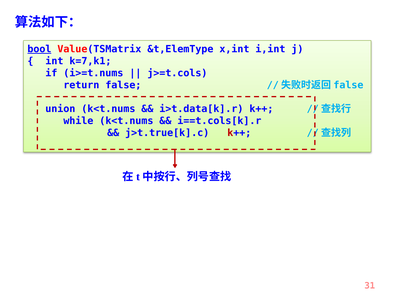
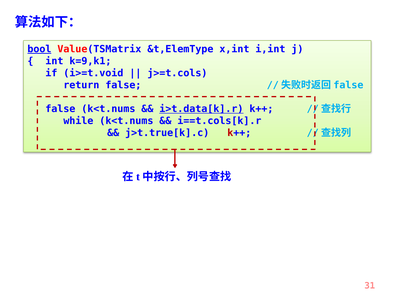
k=7,k1: k=7,k1 -> k=9,k1
i>=t.nums: i>=t.nums -> i>=t.void
union at (60, 109): union -> false
i>t.data[k].r underline: none -> present
